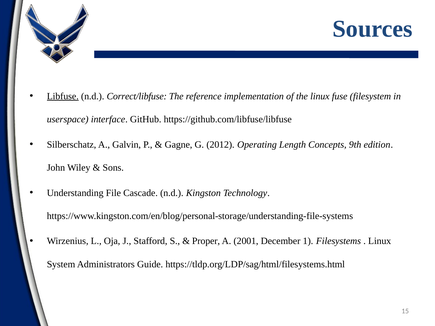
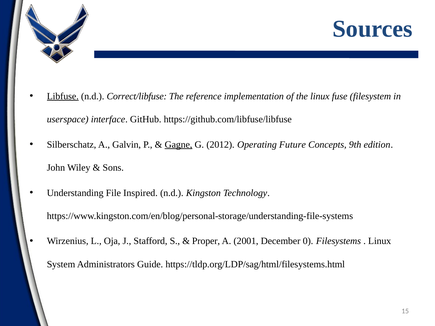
Gagne underline: none -> present
Length: Length -> Future
Cascade: Cascade -> Inspired
1: 1 -> 0
